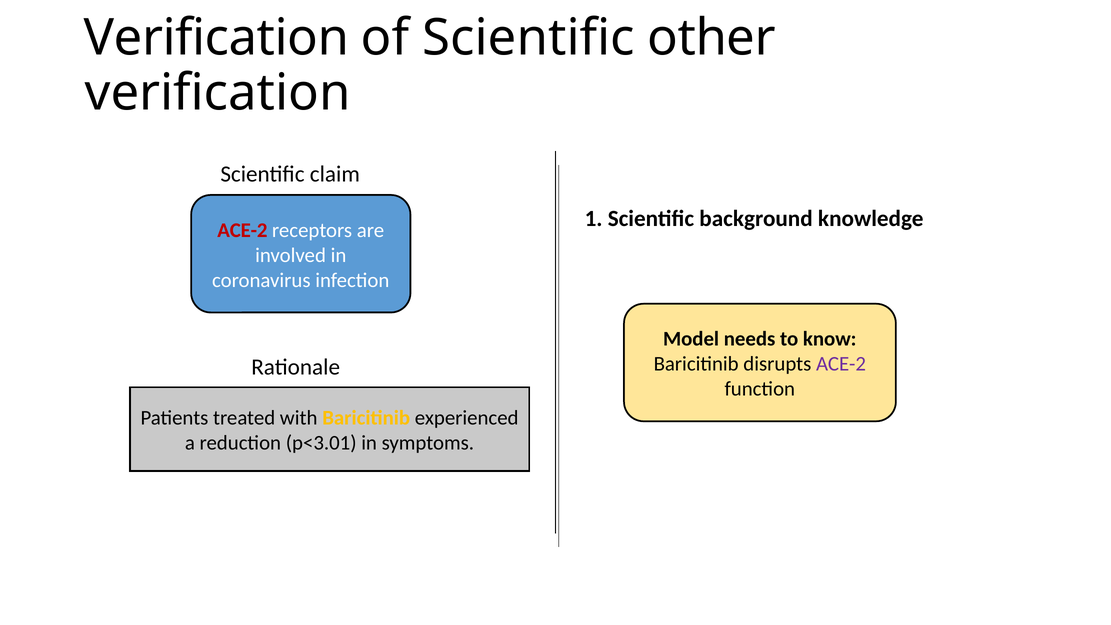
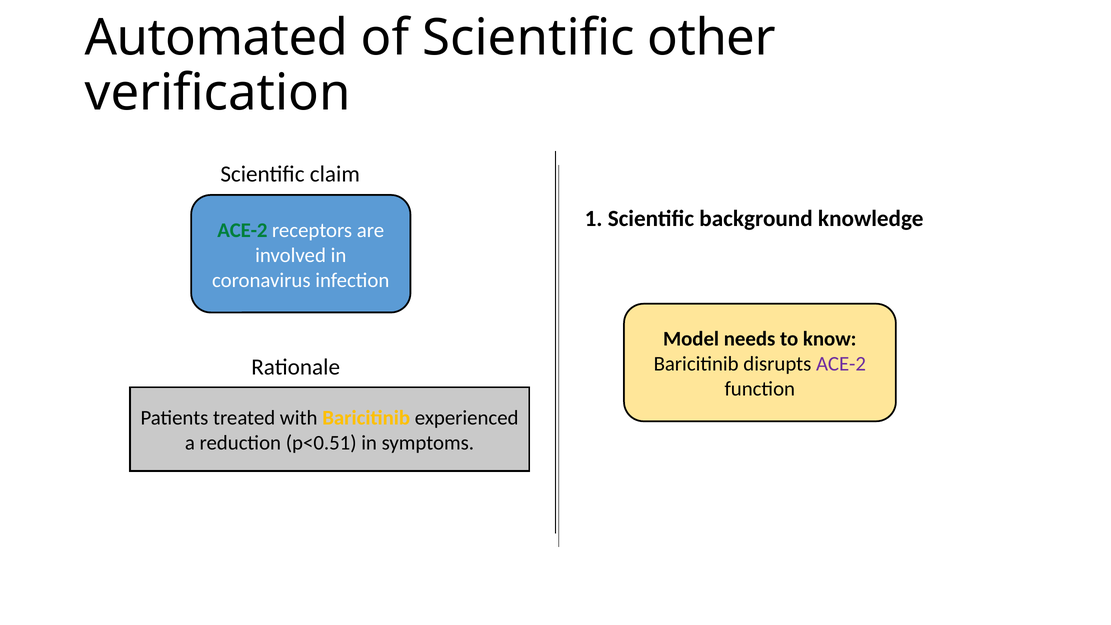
Verification at (216, 38): Verification -> Automated
ACE-2 at (242, 230) colour: red -> green
p<3.01: p<3.01 -> p<0.51
